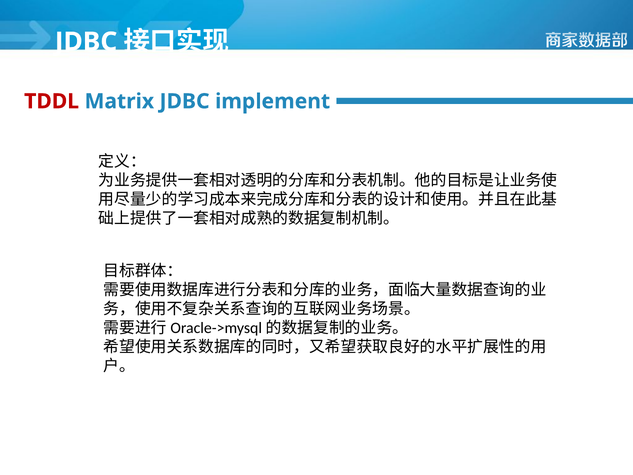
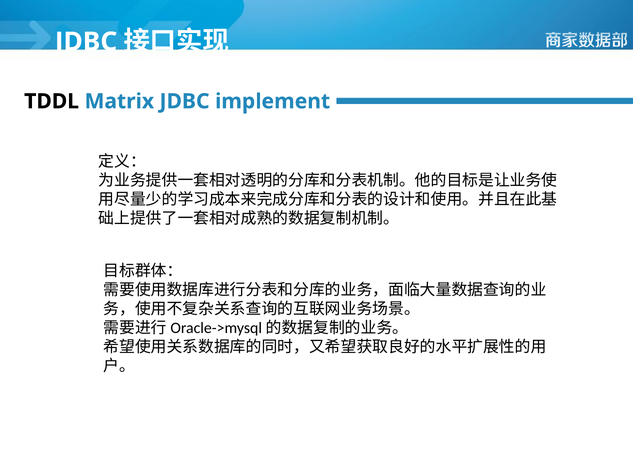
TDDL colour: red -> black
